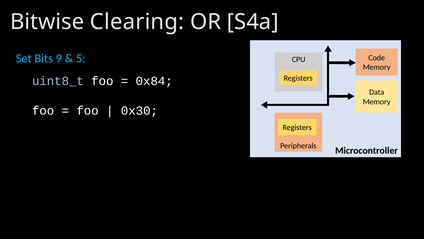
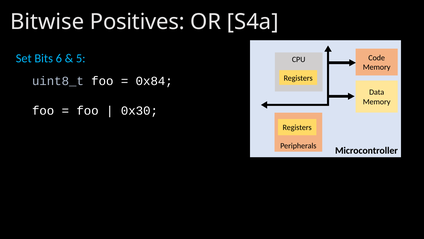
Clearing: Clearing -> Positives
9: 9 -> 6
